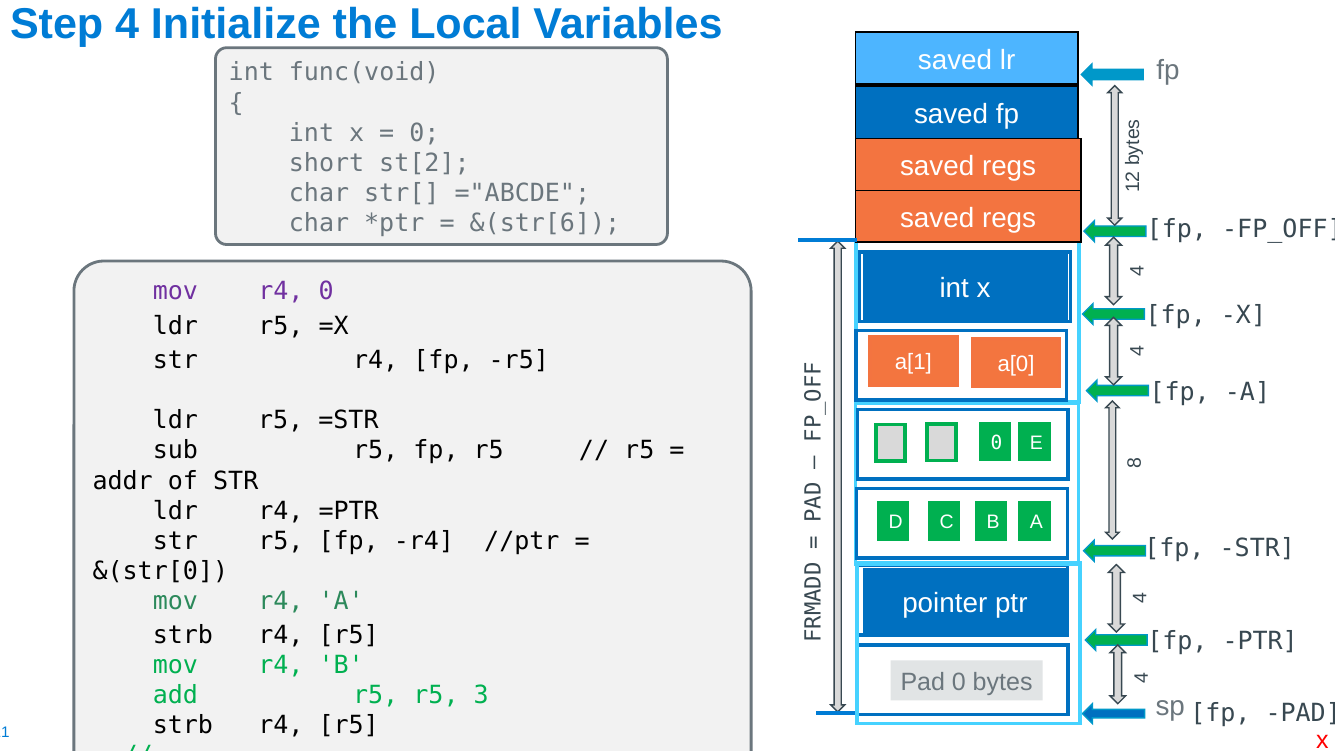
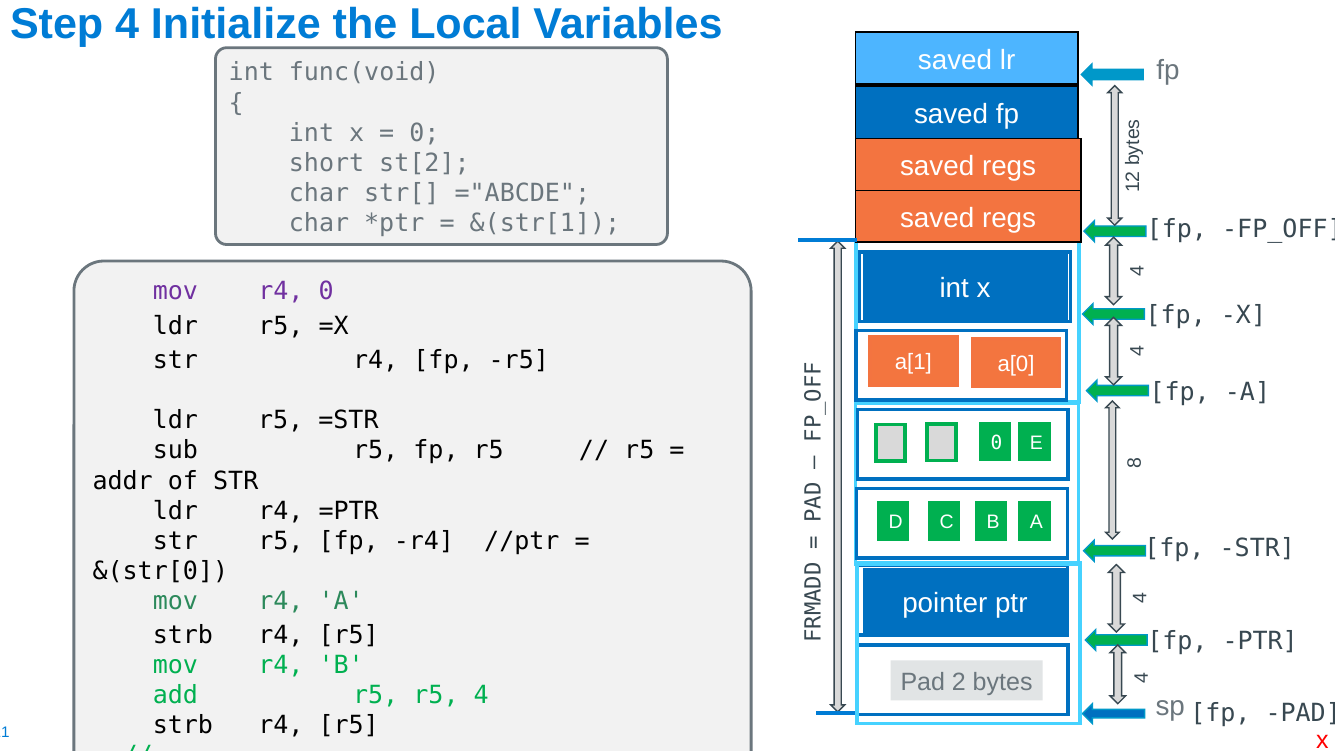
&(str[6: &(str[6 -> &(str[1
Pad 0: 0 -> 2
r5 3: 3 -> 4
